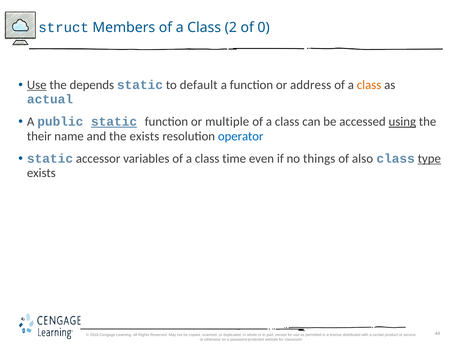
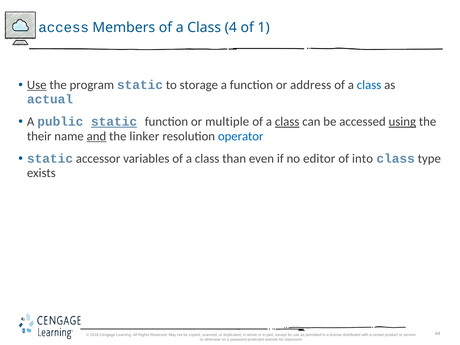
struct: struct -> access
2: 2 -> 4
0: 0 -> 1
depends: depends -> program
default: default -> storage
class at (369, 85) colour: orange -> blue
class at (287, 122) underline: none -> present
and underline: none -> present
the exists: exists -> linker
time: time -> than
things: things -> editor
also: also -> into
type underline: present -> none
